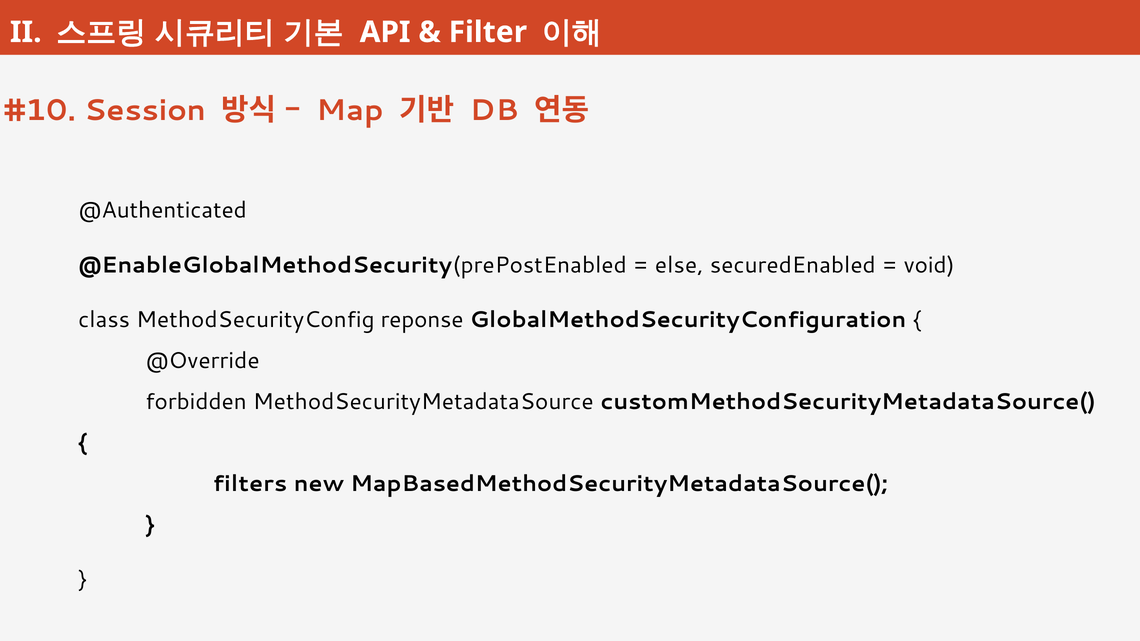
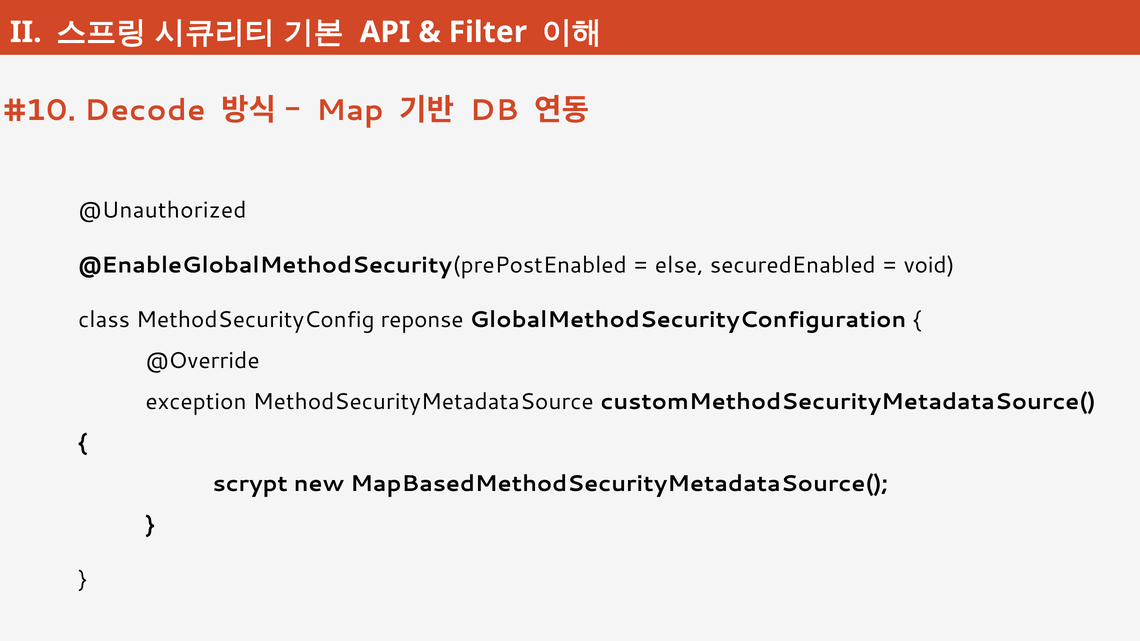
Session: Session -> Decode
@Authenticated: @Authenticated -> @Unauthorized
forbidden: forbidden -> exception
filters: filters -> scrypt
